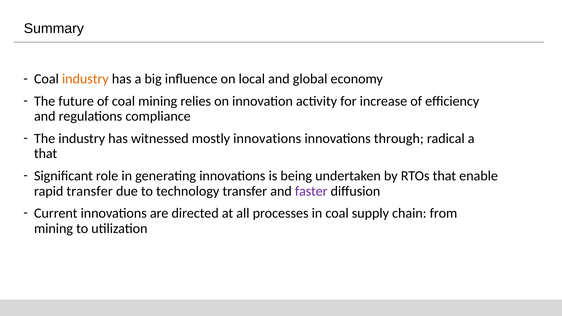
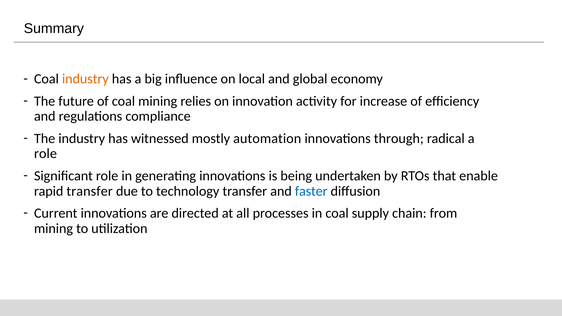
mostly innovations: innovations -> automation
that at (46, 154): that -> role
faster colour: purple -> blue
